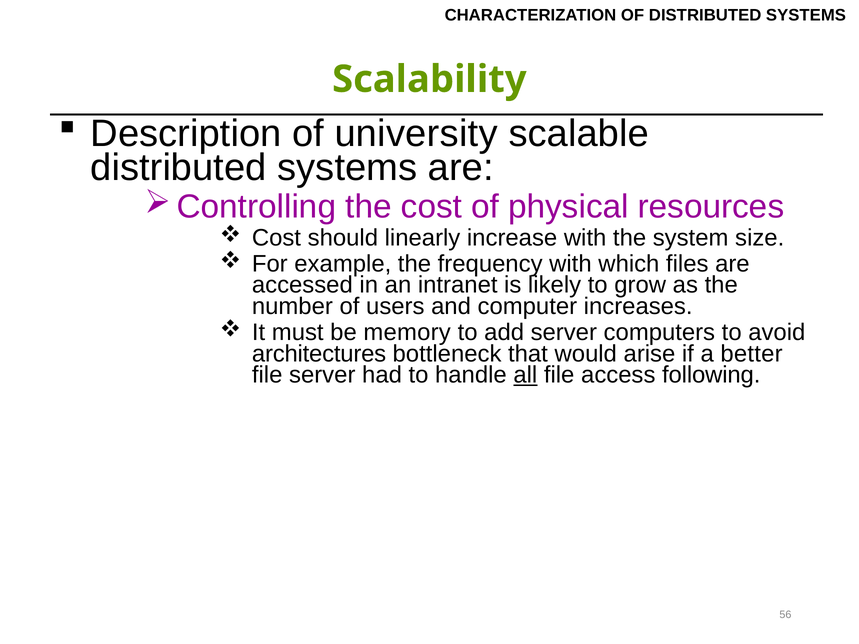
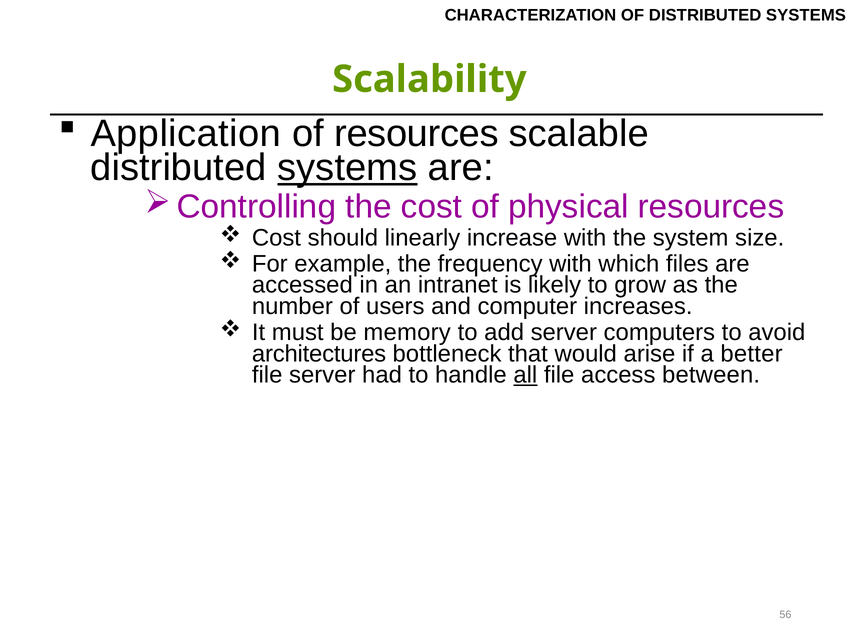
Description: Description -> Application
of university: university -> resources
systems at (347, 168) underline: none -> present
following: following -> between
